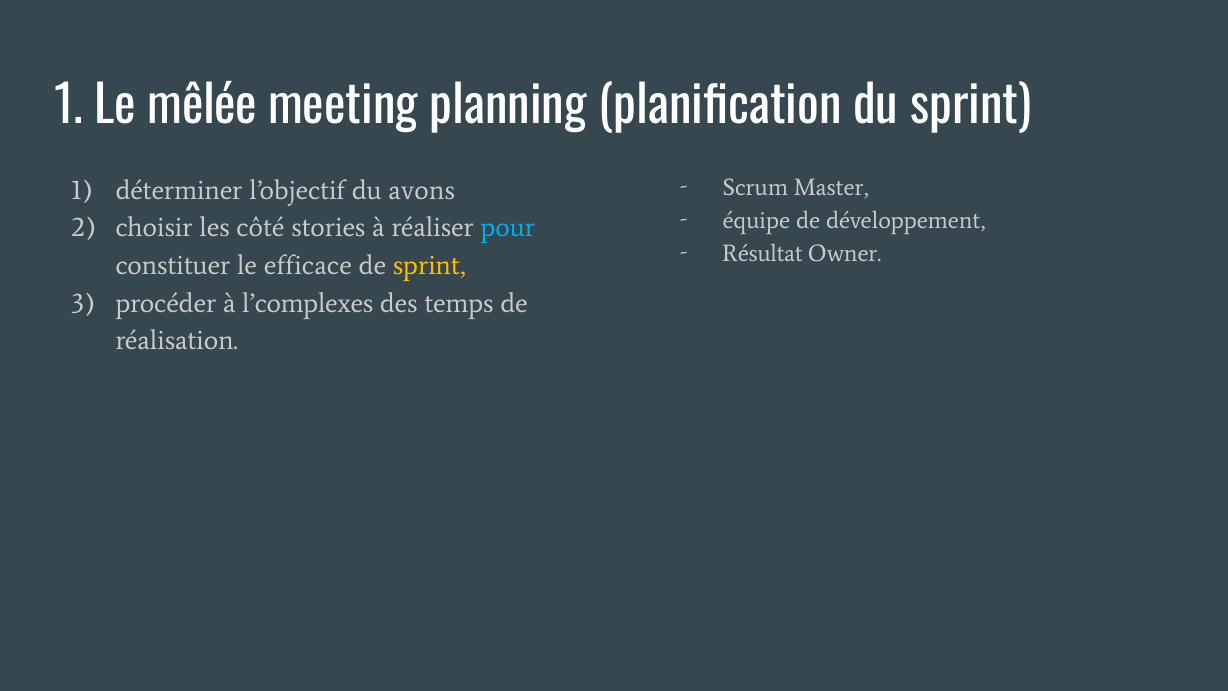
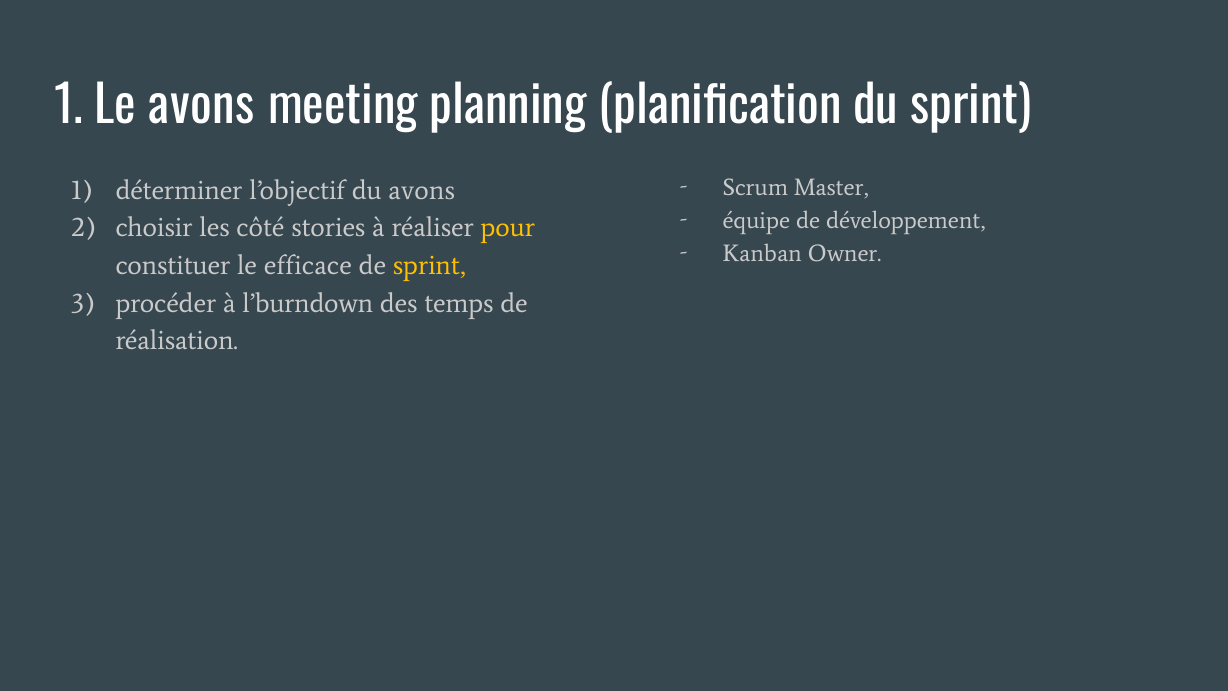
Le mêlée: mêlée -> avons
pour colour: light blue -> yellow
Résultat: Résultat -> Kanban
l’complexes: l’complexes -> l’burndown
